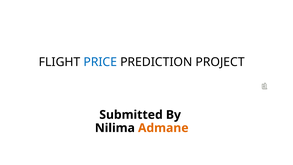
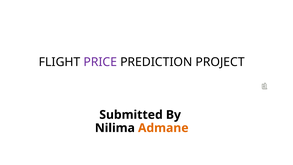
PRICE colour: blue -> purple
